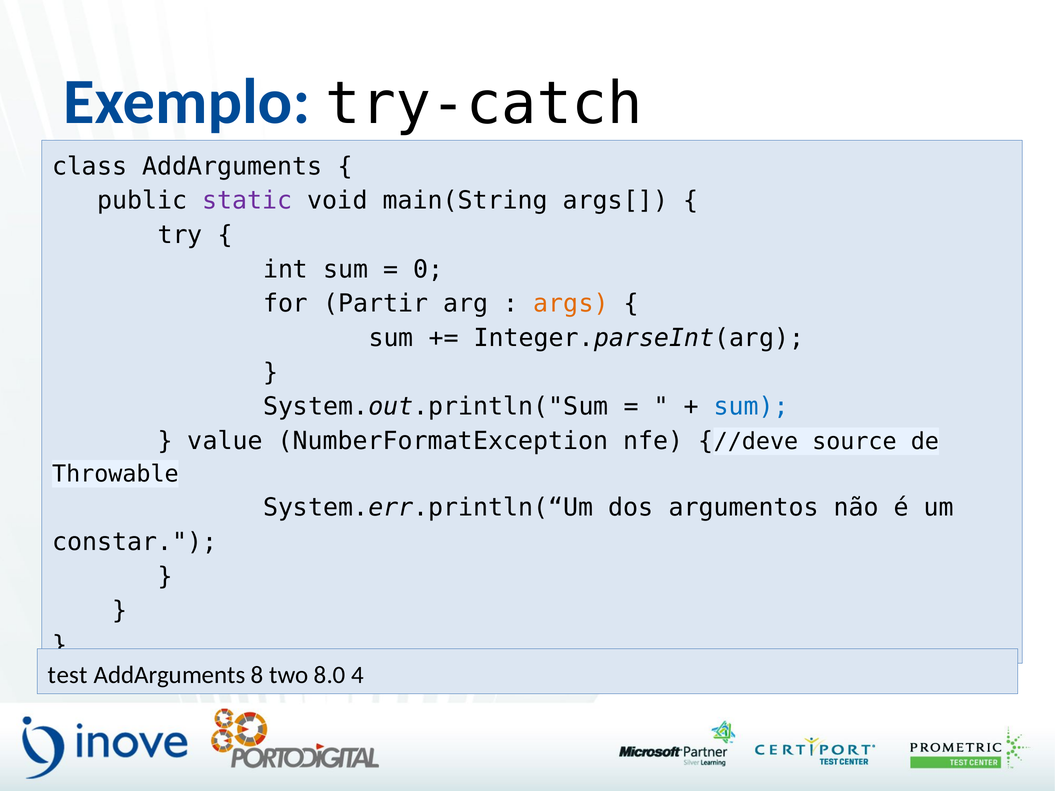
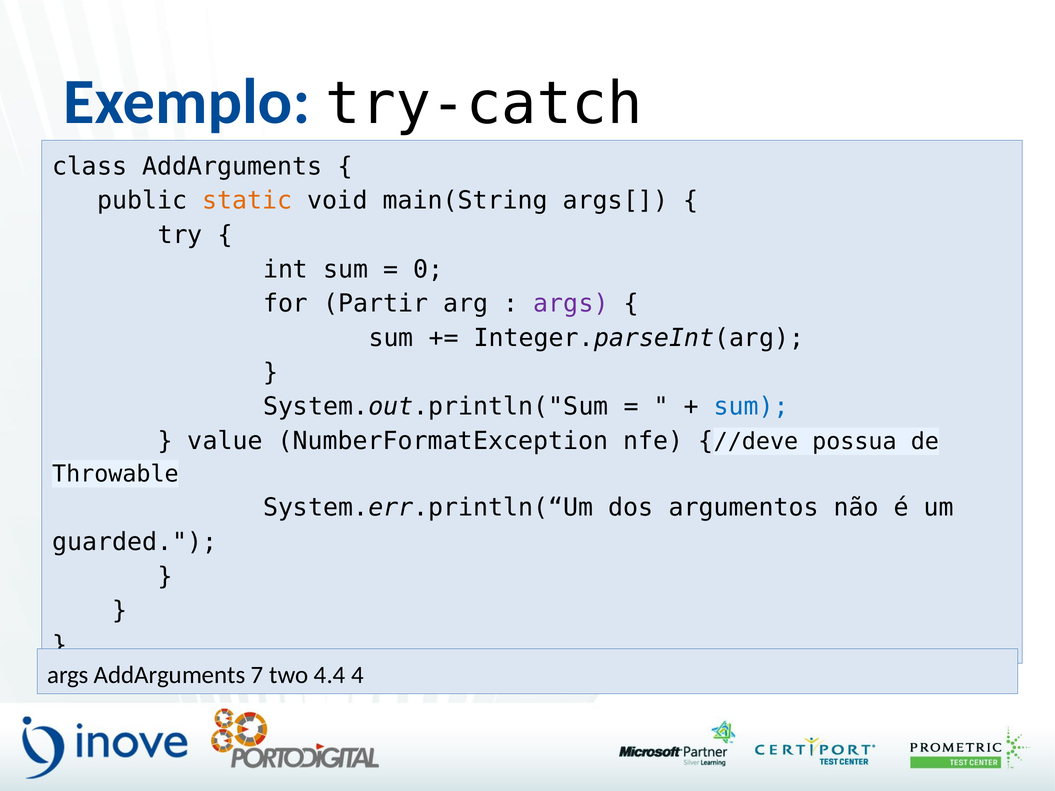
static colour: purple -> orange
args at (571, 304) colour: orange -> purple
source: source -> possua
constar: constar -> guarded
test at (68, 675): test -> args
8: 8 -> 7
8.0: 8.0 -> 4.4
